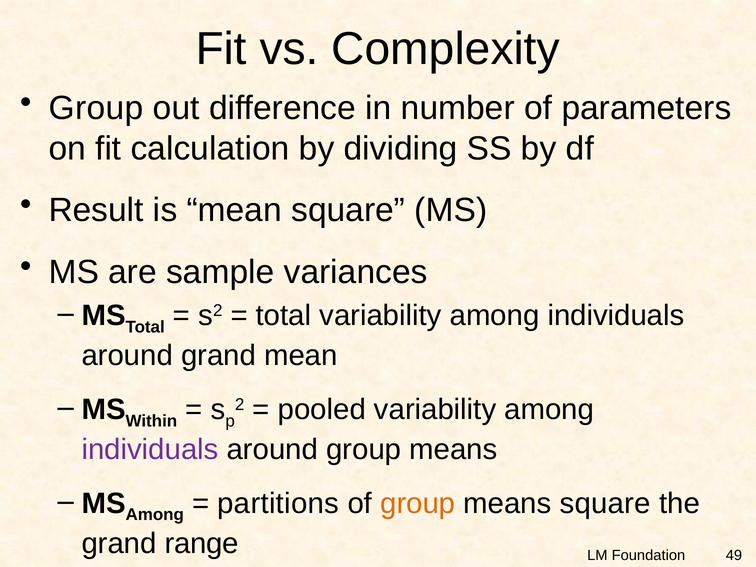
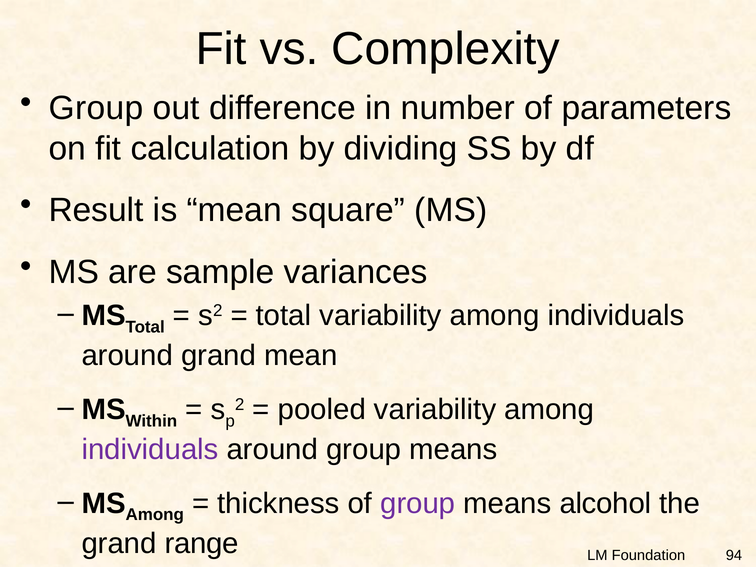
partitions: partitions -> thickness
group at (418, 503) colour: orange -> purple
means square: square -> alcohol
49: 49 -> 94
